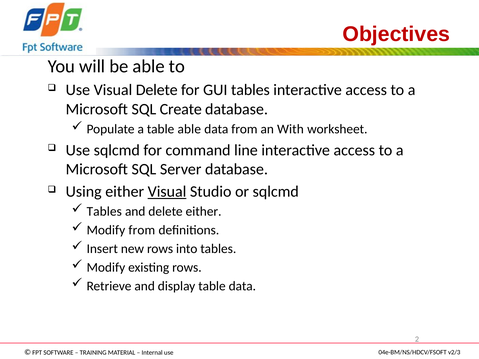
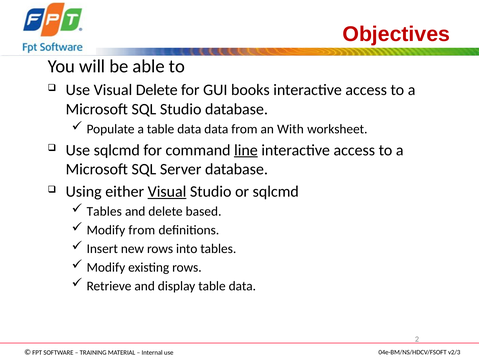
GUI tables: tables -> books
SQL Create: Create -> Studio
a table able: able -> data
line underline: none -> present
delete either: either -> based
